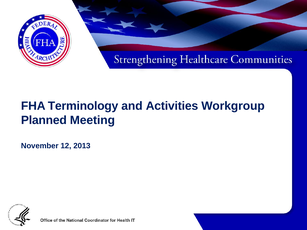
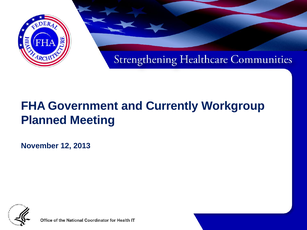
Terminology: Terminology -> Government
Activities: Activities -> Currently
